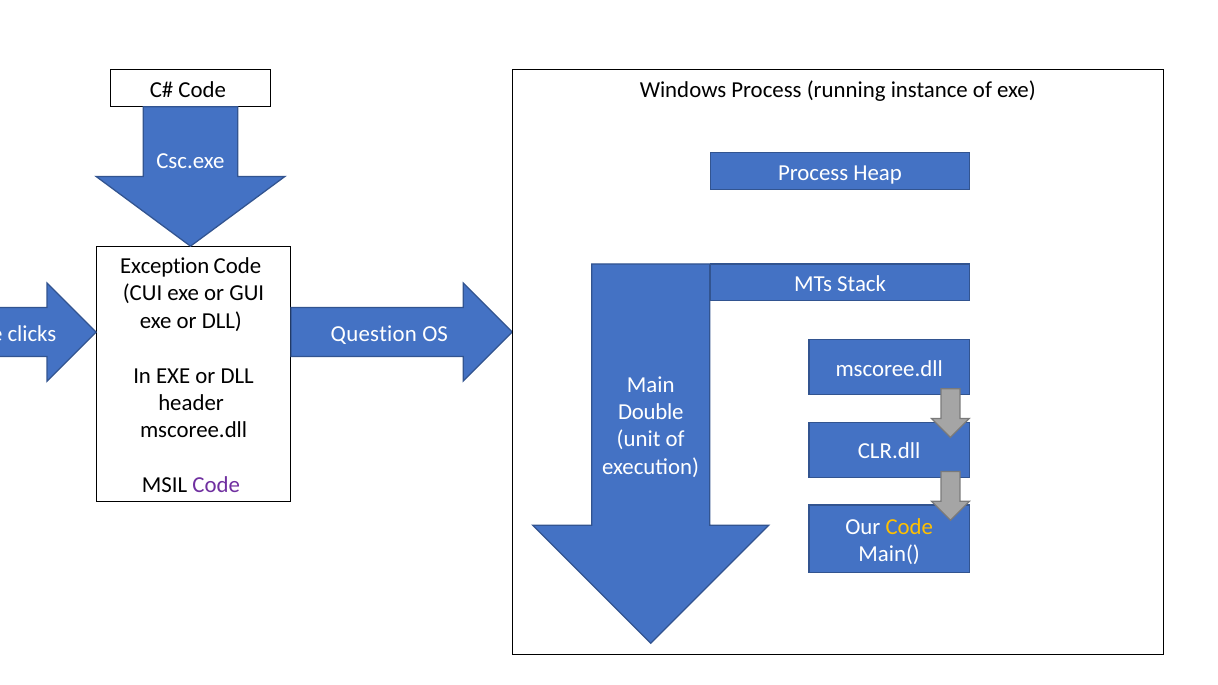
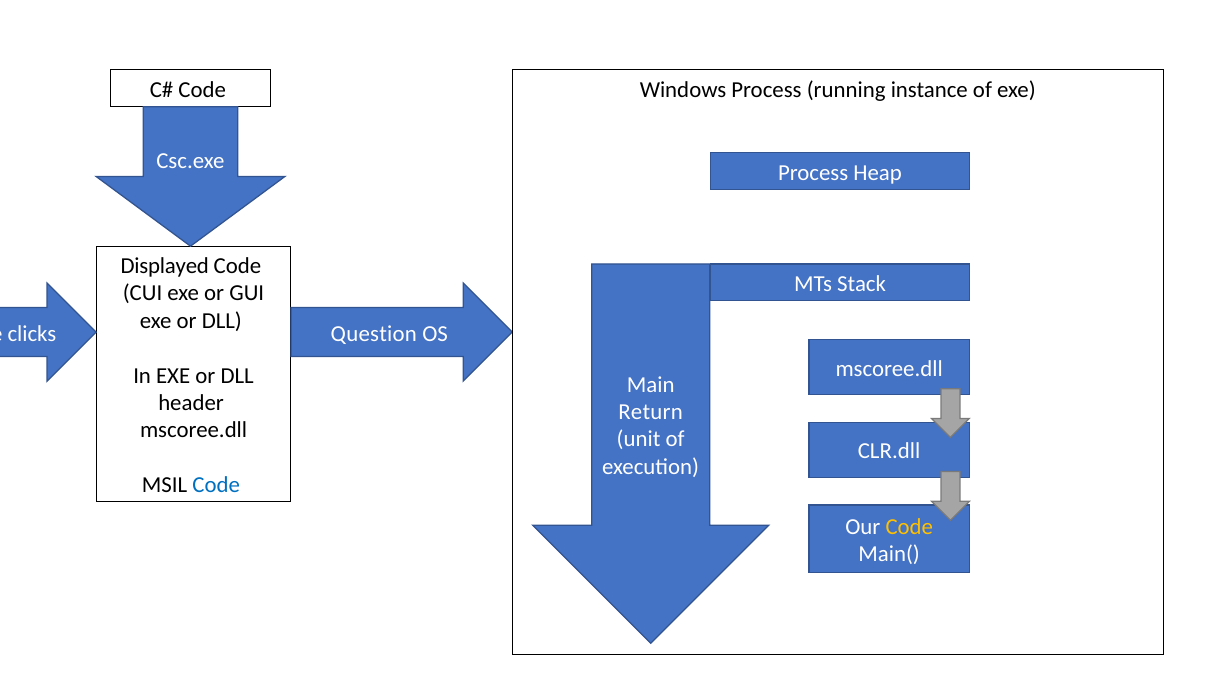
Exception: Exception -> Displayed
Double at (651, 412): Double -> Return
Code at (216, 485) colour: purple -> blue
